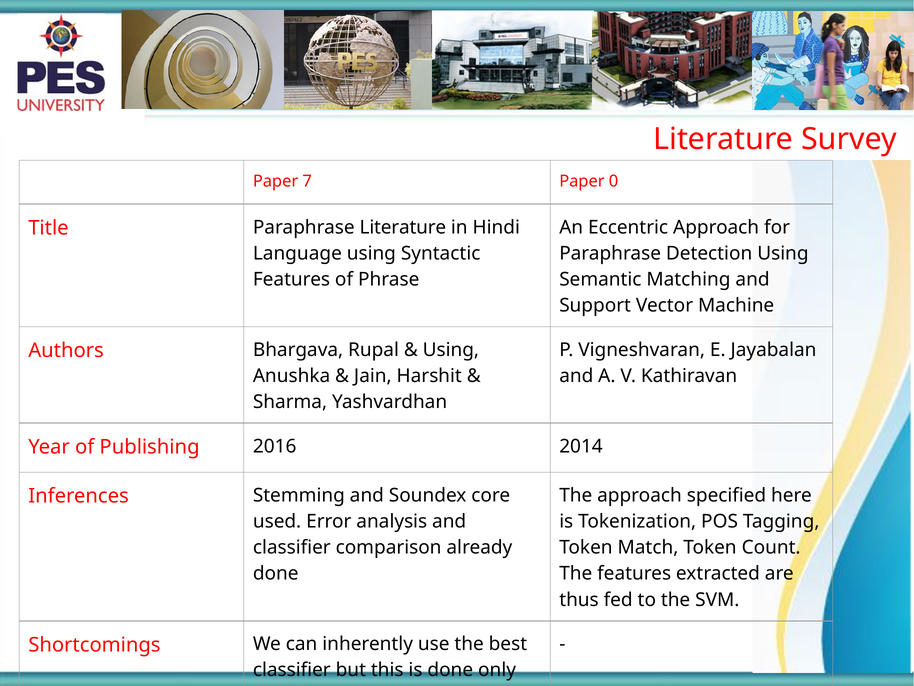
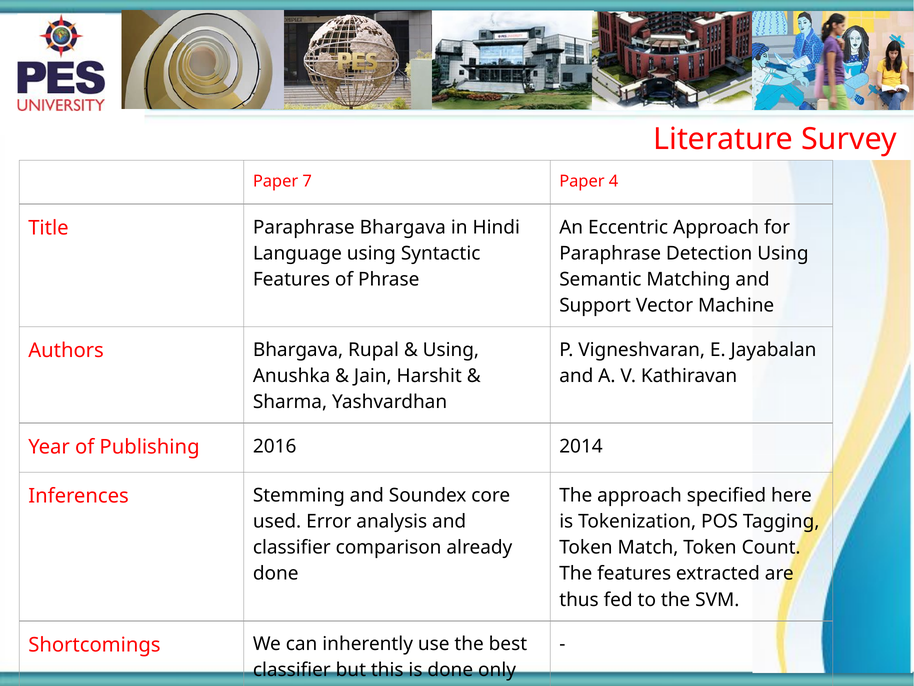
0: 0 -> 4
Paraphrase Literature: Literature -> Bhargava
